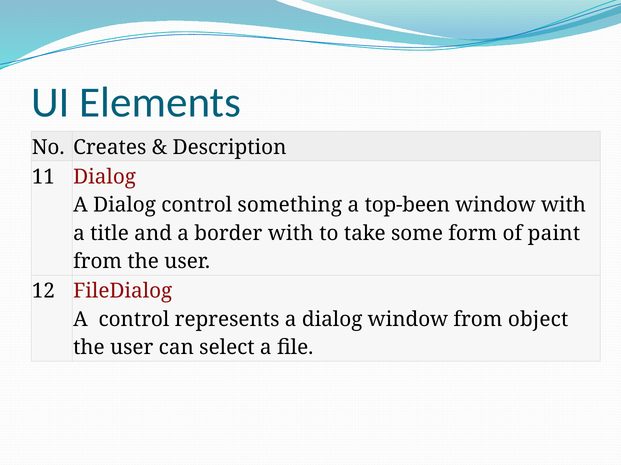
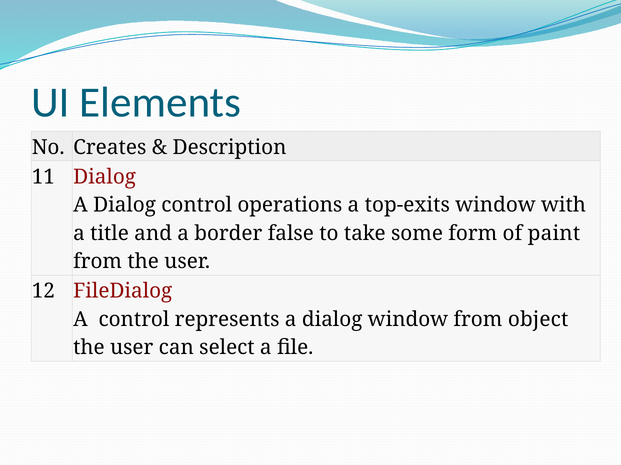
something: something -> operations
top-been: top-been -> top-exits
border with: with -> false
